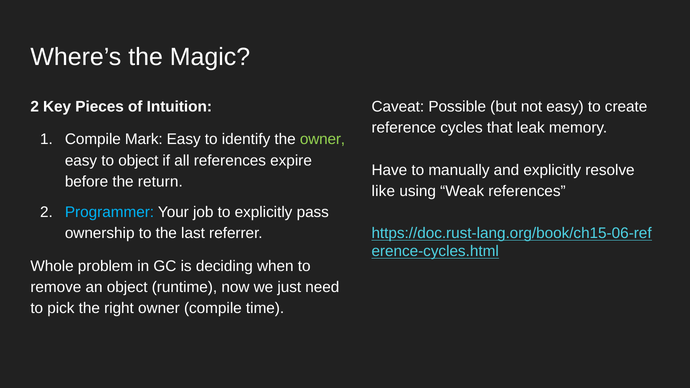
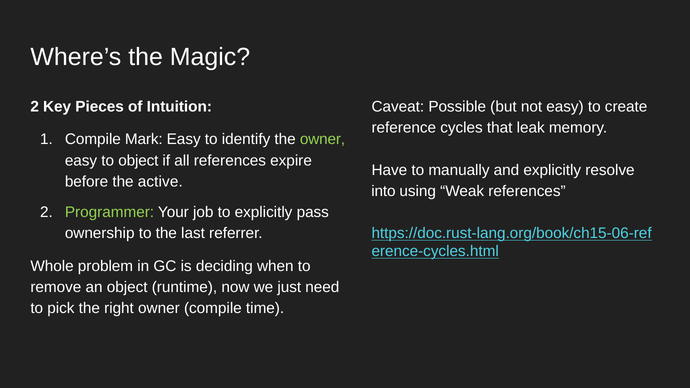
return: return -> active
like: like -> into
Programmer colour: light blue -> light green
